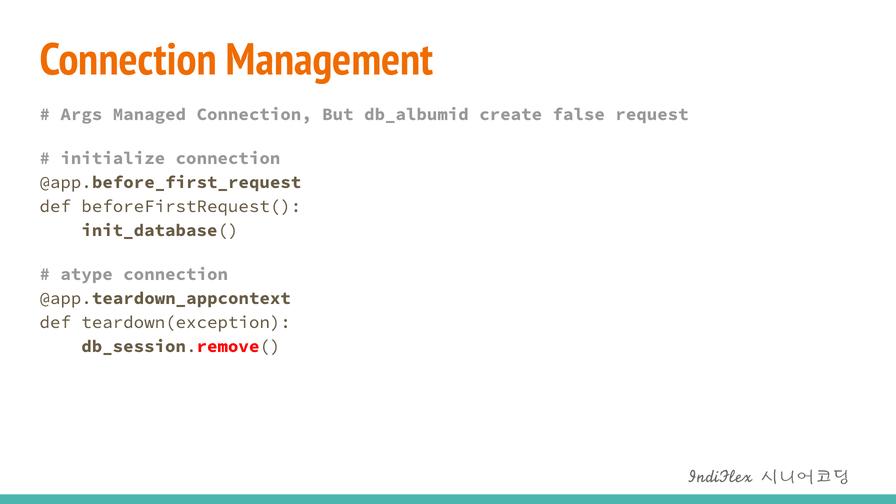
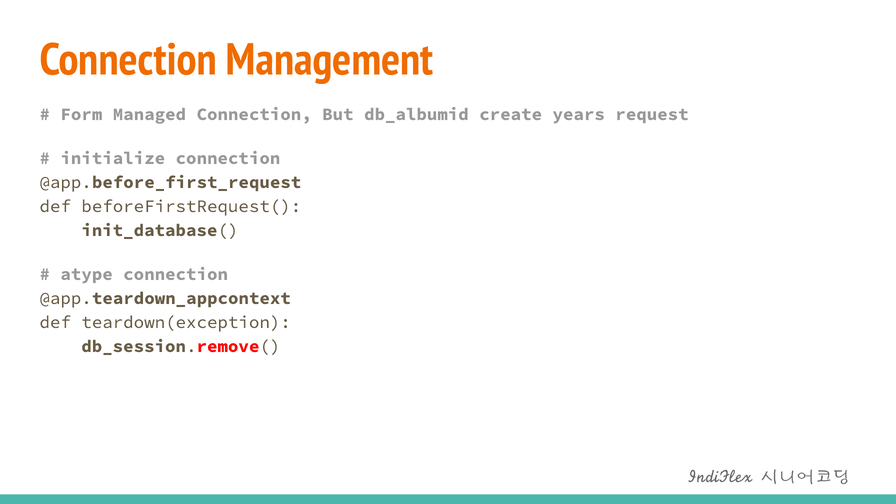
Args: Args -> Form
false: false -> years
